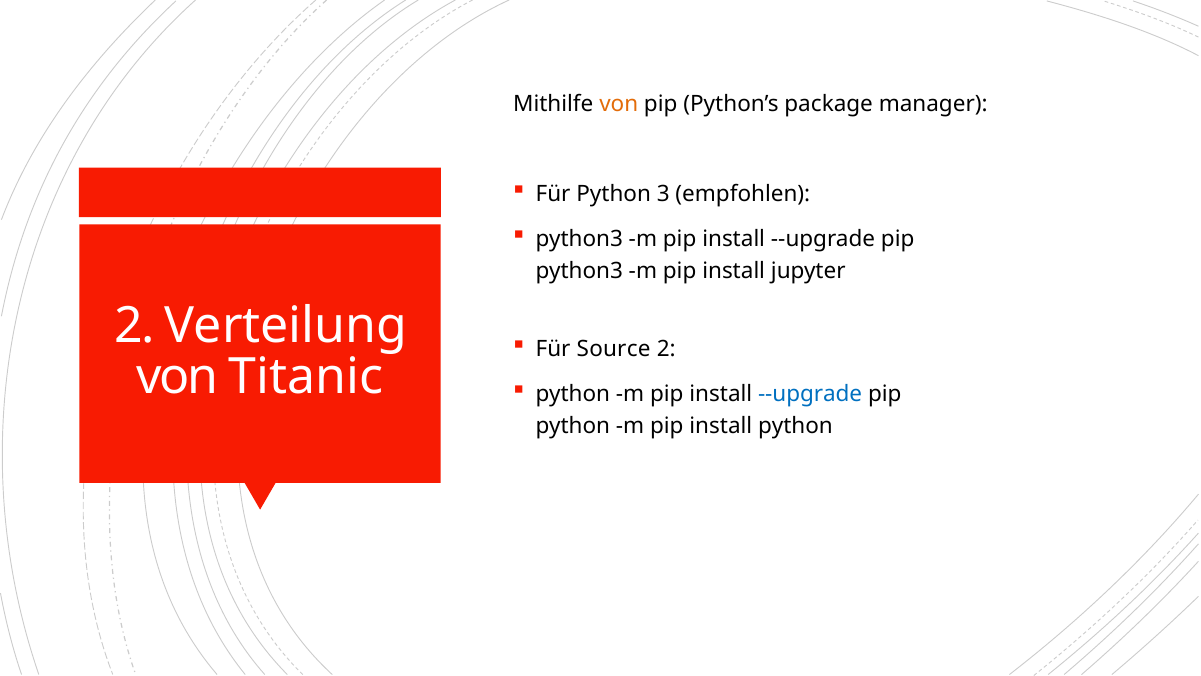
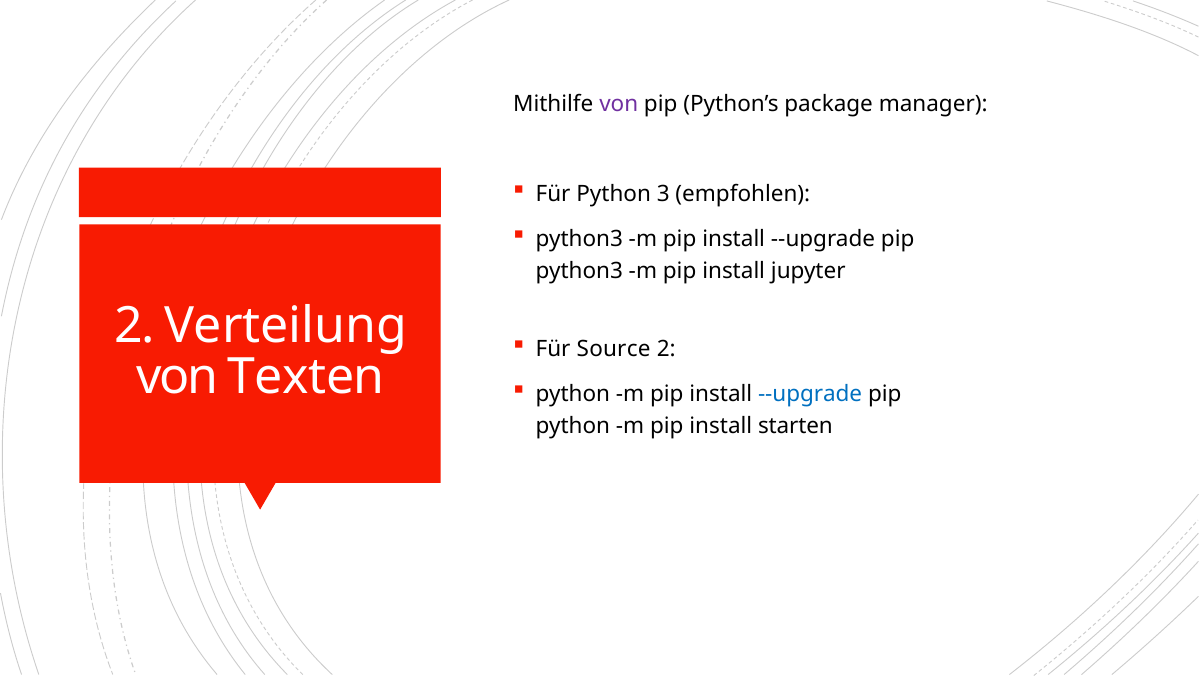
von at (619, 104) colour: orange -> purple
Titanic: Titanic -> Texten
install python: python -> starten
